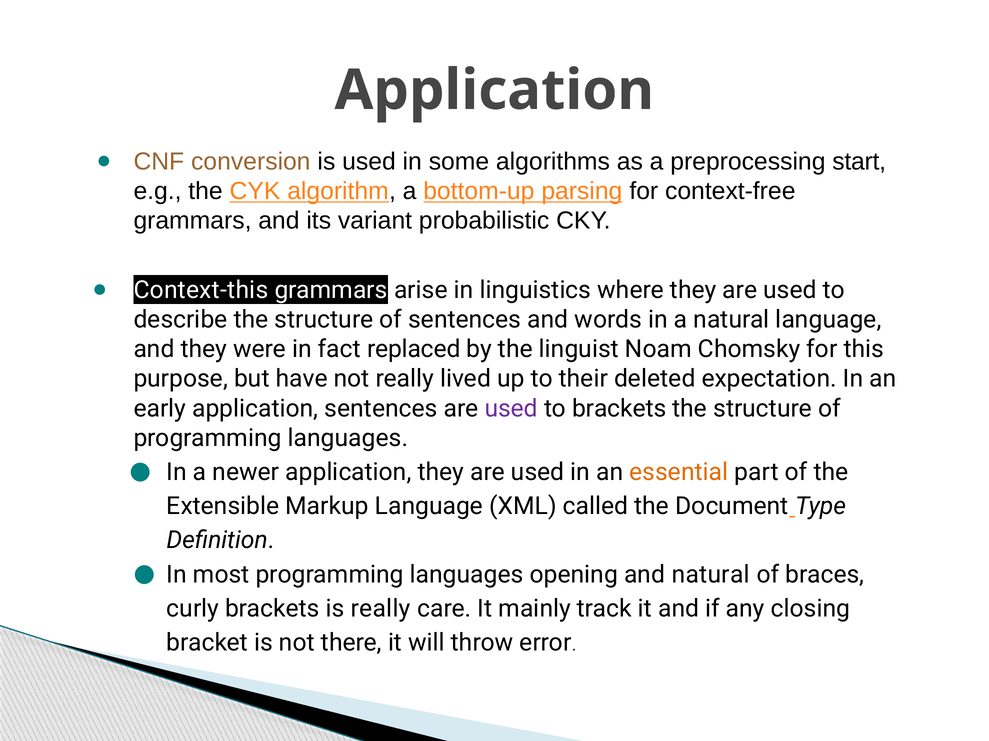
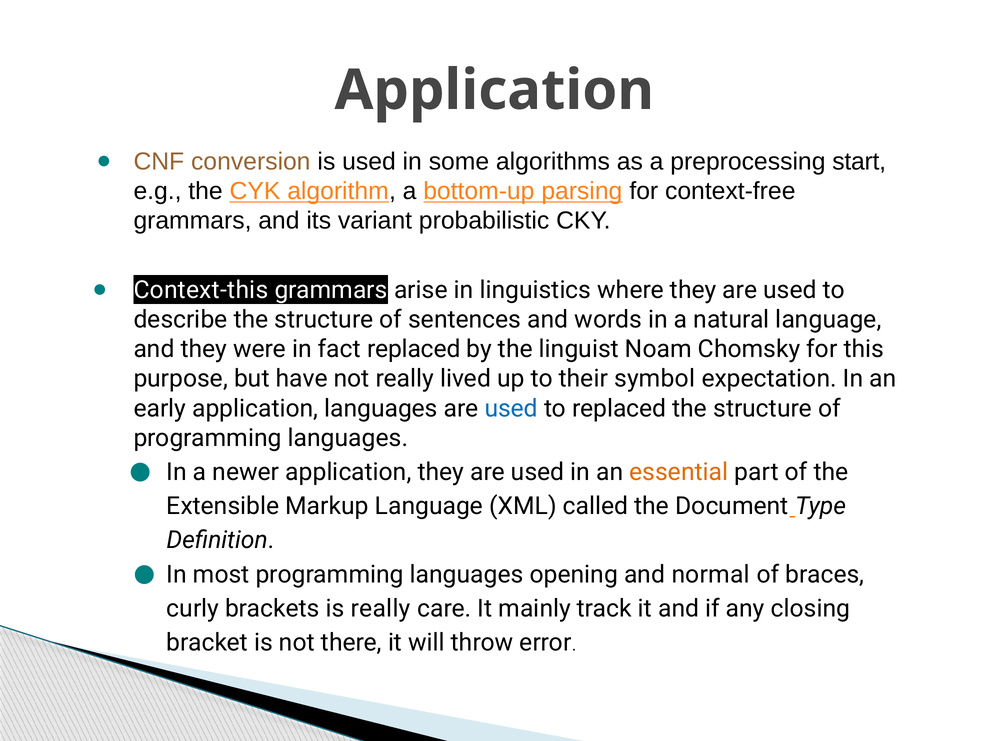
deleted: deleted -> symbol
application sentences: sentences -> languages
used at (511, 409) colour: purple -> blue
to brackets: brackets -> replaced
and natural: natural -> normal
